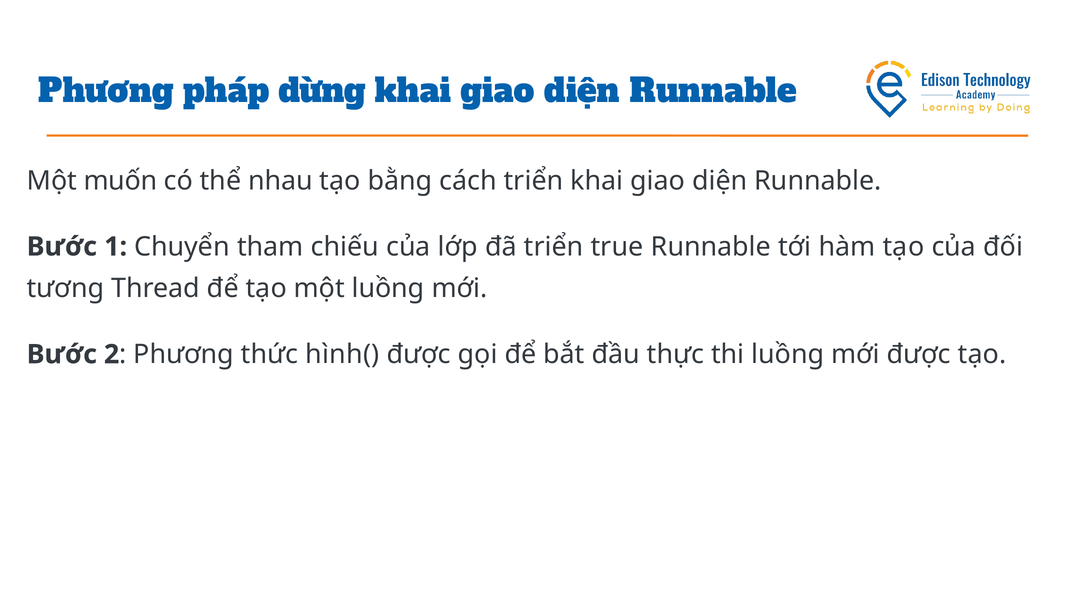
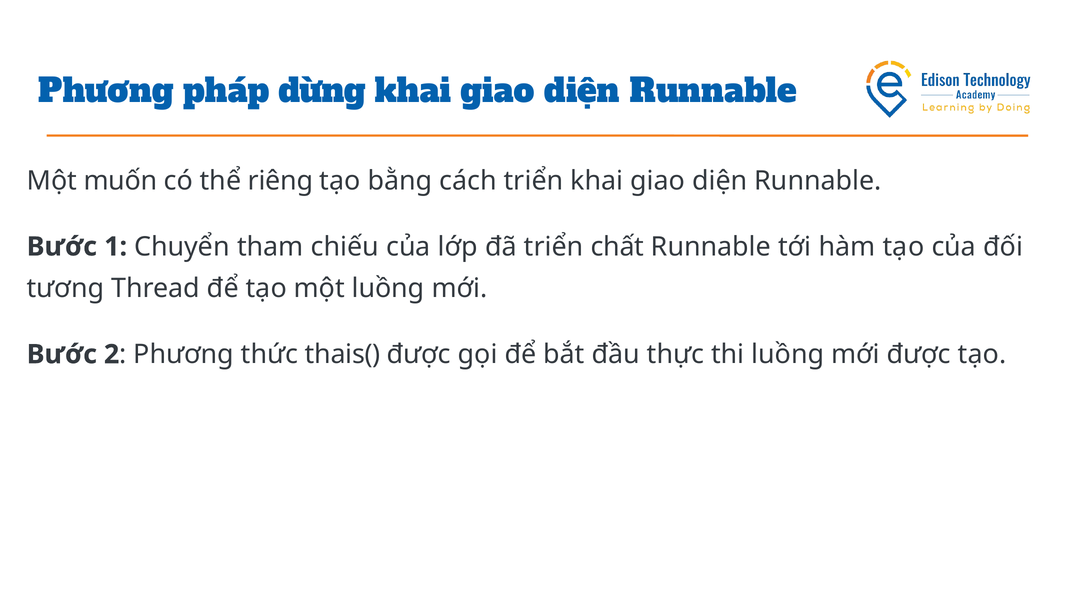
nhau: nhau -> riêng
true: true -> chất
hình(: hình( -> thais(
